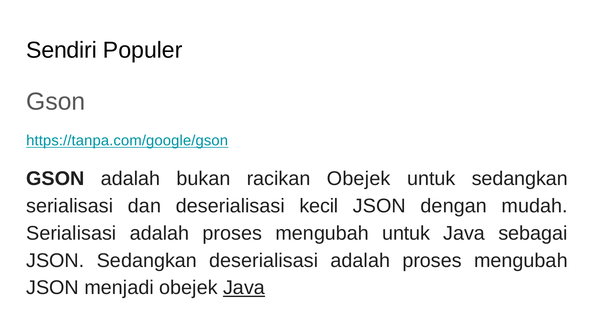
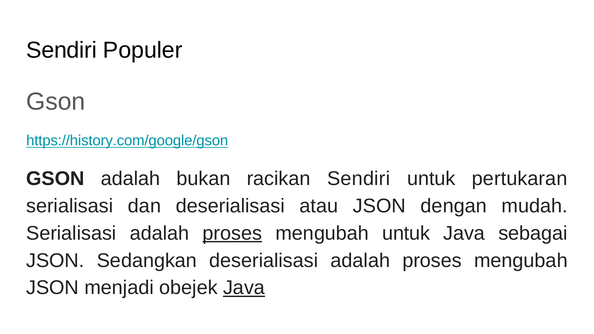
https://tanpa.com/google/gson: https://tanpa.com/google/gson -> https://history.com/google/gson
racikan Obejek: Obejek -> Sendiri
untuk sedangkan: sedangkan -> pertukaran
kecil: kecil -> atau
proses at (232, 233) underline: none -> present
